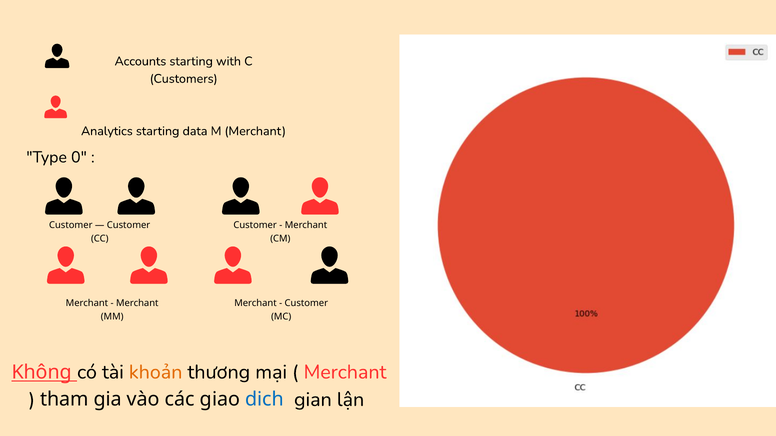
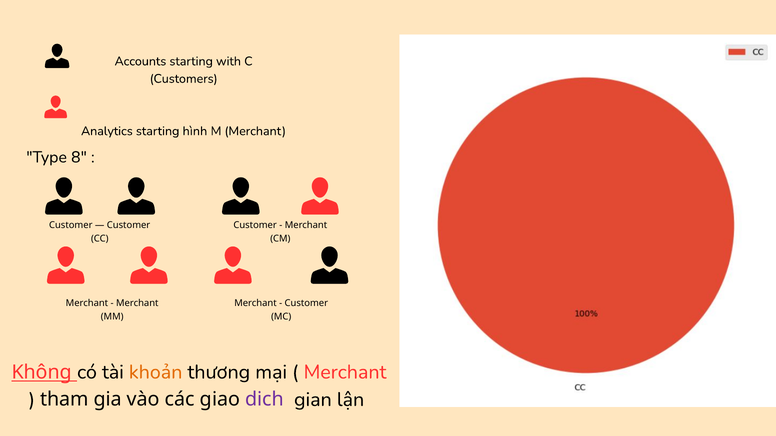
data: data -> hình
0: 0 -> 8
dich colour: blue -> purple
